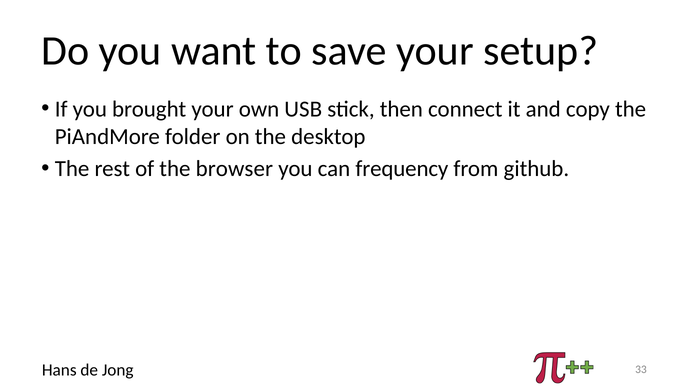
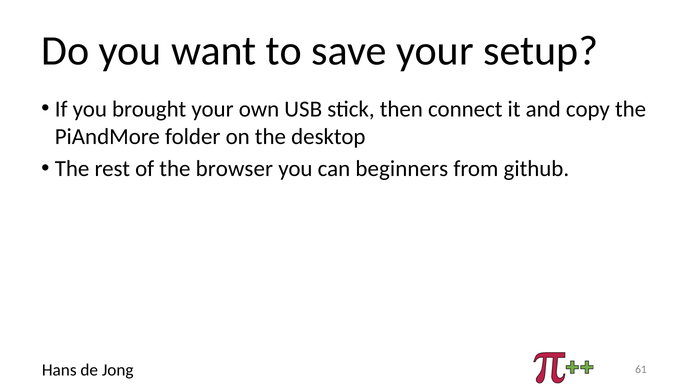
frequency: frequency -> beginners
33: 33 -> 61
